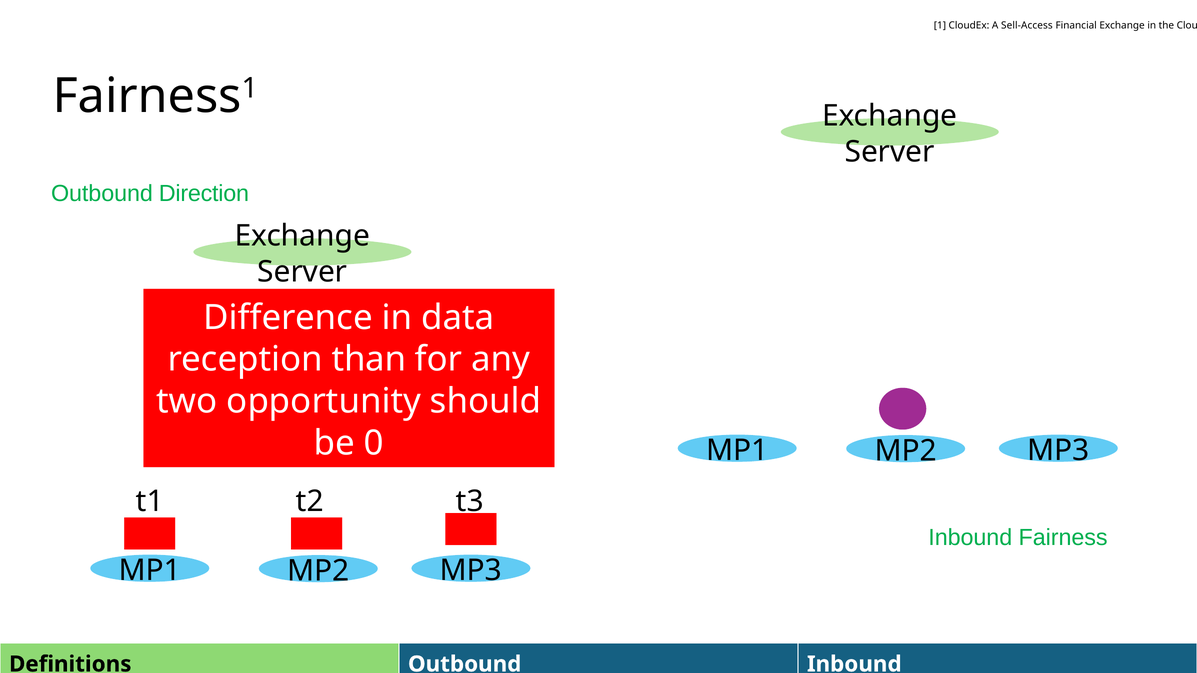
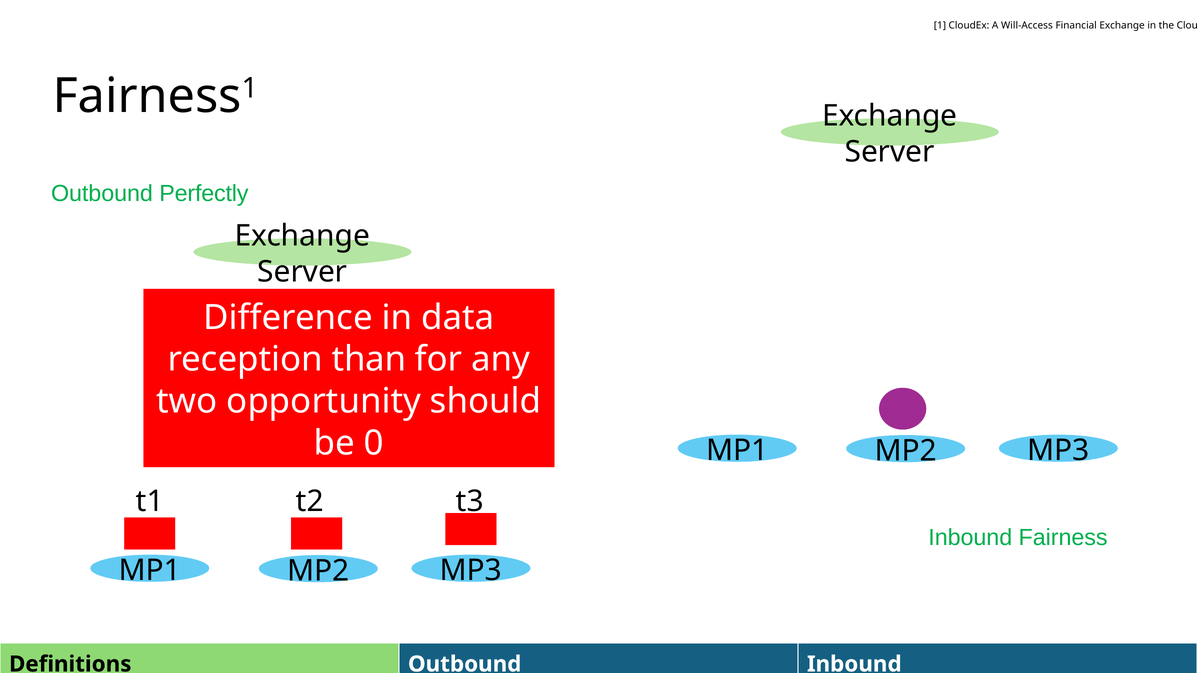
Sell-Access: Sell-Access -> Will-Access
Direction: Direction -> Perfectly
